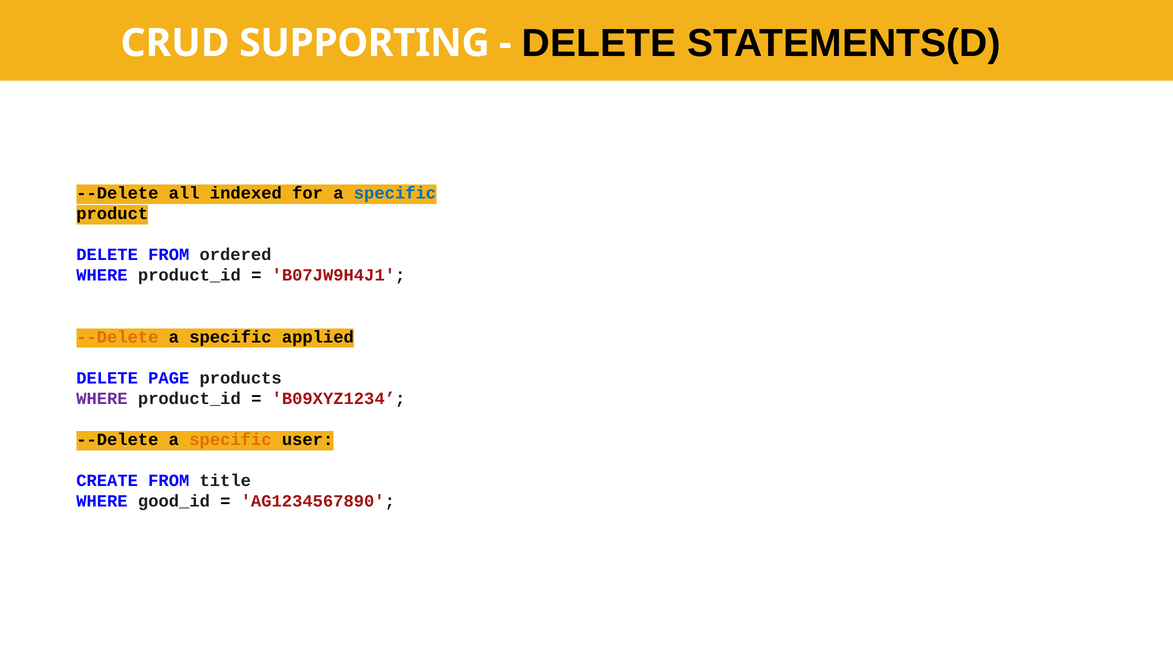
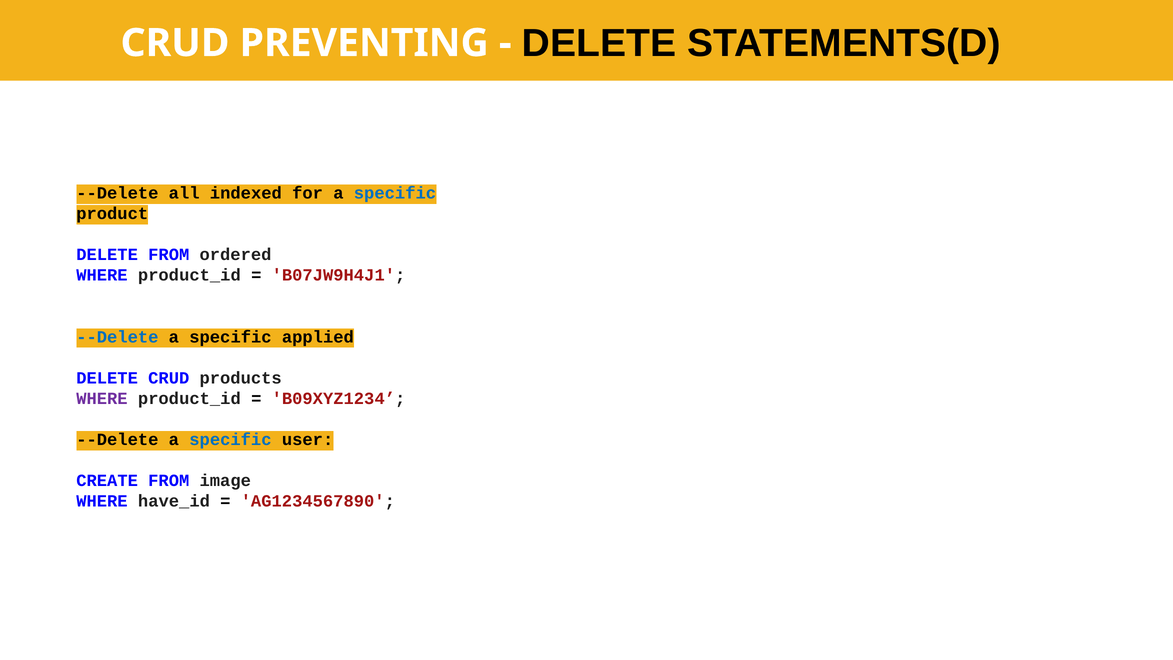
SUPPORTING: SUPPORTING -> PREVENTING
--Delete at (117, 337) colour: orange -> blue
DELETE PAGE: PAGE -> CRUD
specific at (230, 440) colour: orange -> blue
title: title -> image
good_id: good_id -> have_id
